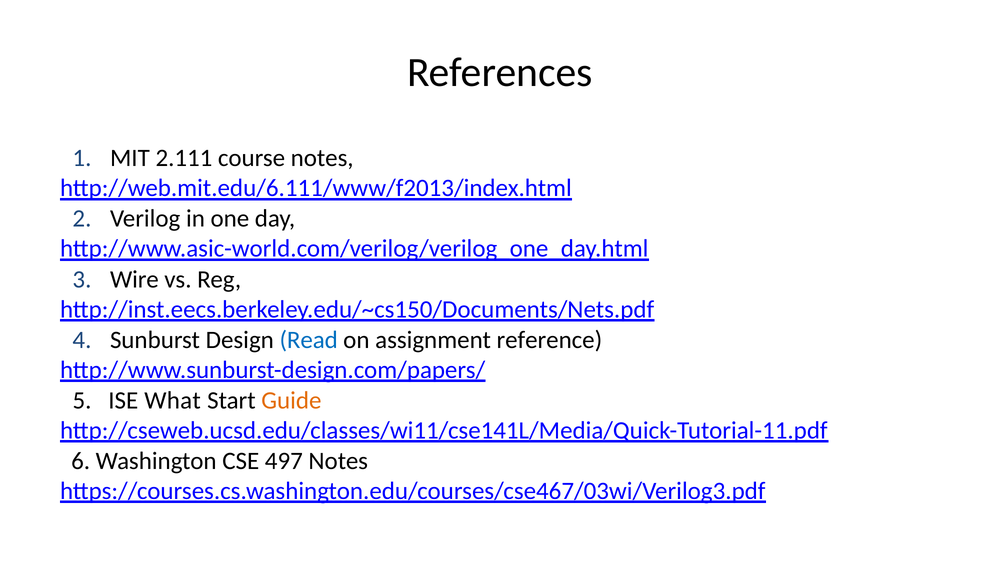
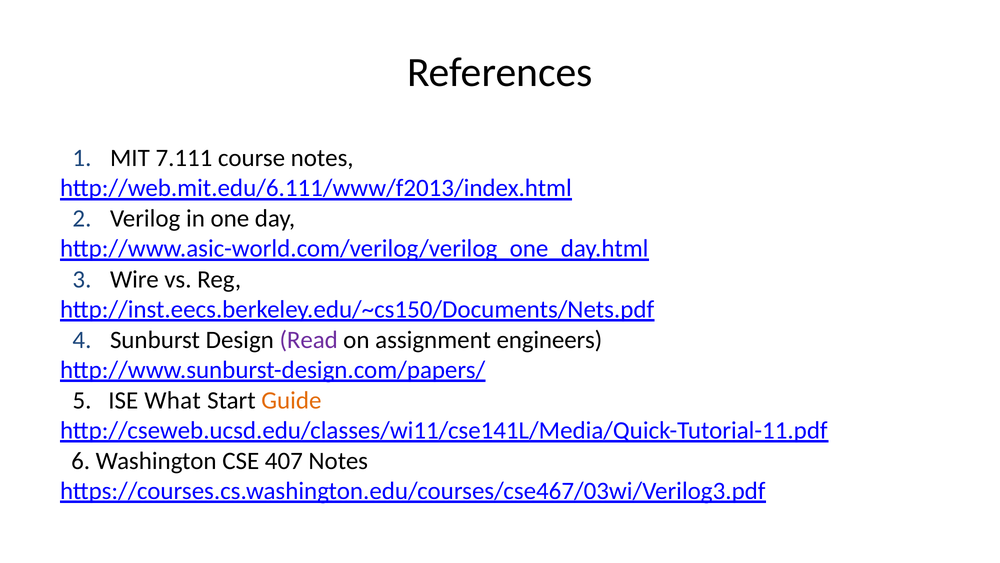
2.111: 2.111 -> 7.111
Read colour: blue -> purple
reference: reference -> engineers
497: 497 -> 407
